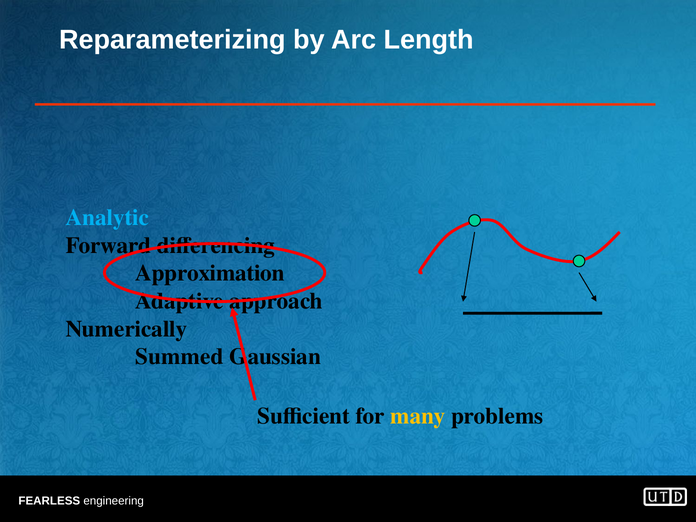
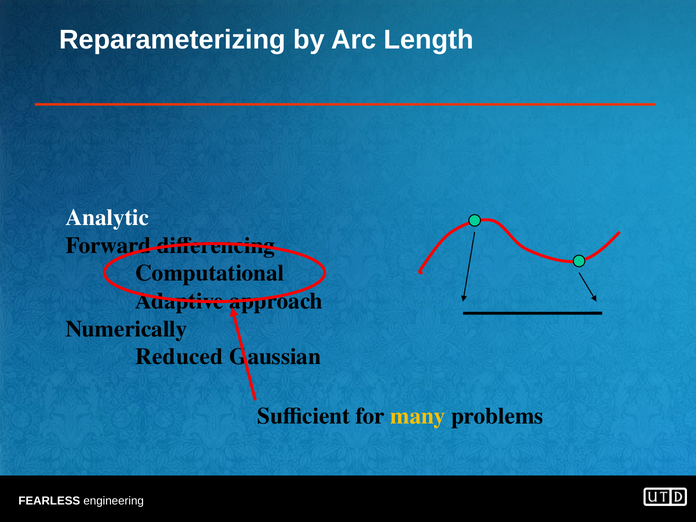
Analytic colour: light blue -> white
Approximation: Approximation -> Computational
Summed: Summed -> Reduced
